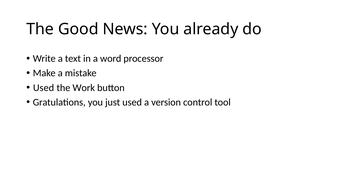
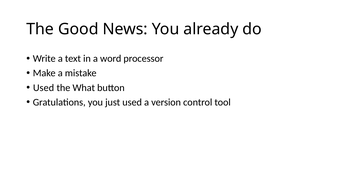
Work: Work -> What
